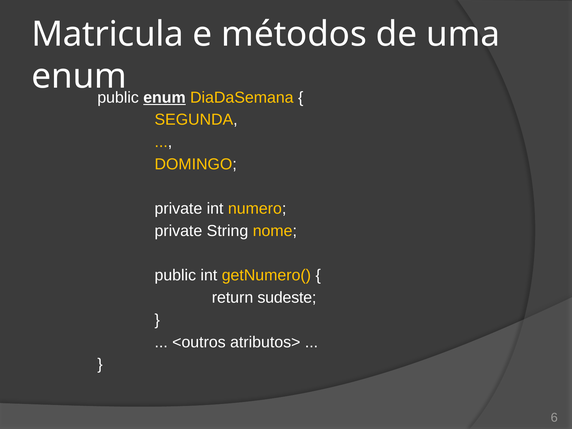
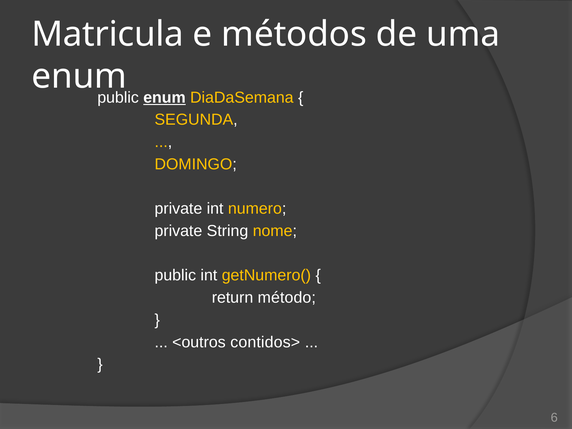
sudeste: sudeste -> método
atributos>: atributos> -> contidos>
